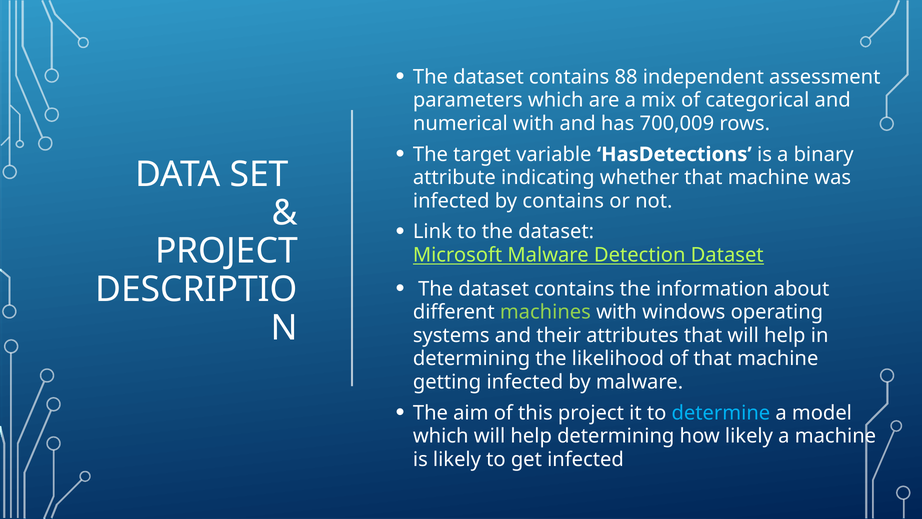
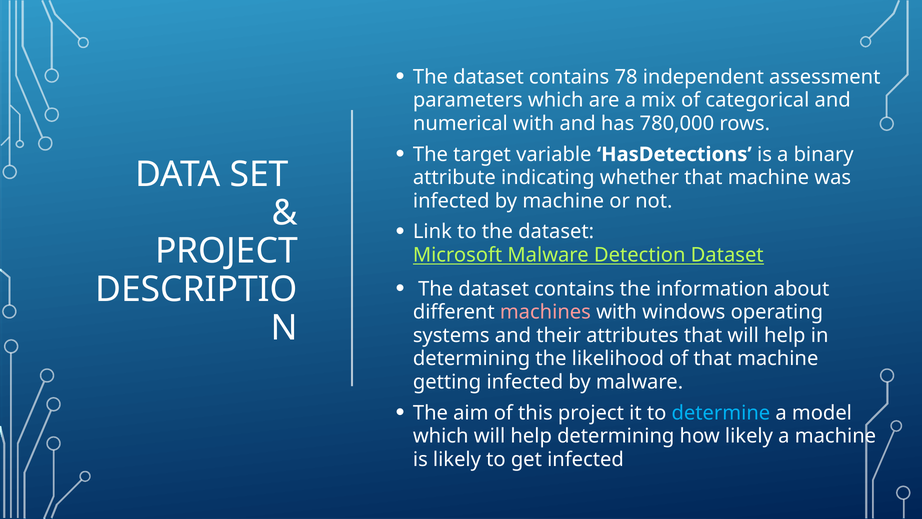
88: 88 -> 78
700,009: 700,009 -> 780,000
by contains: contains -> machine
machines colour: light green -> pink
